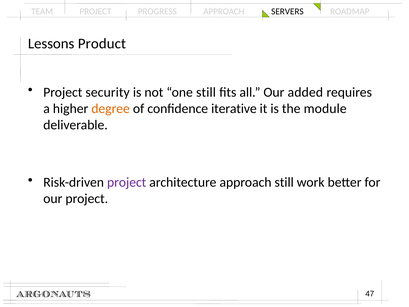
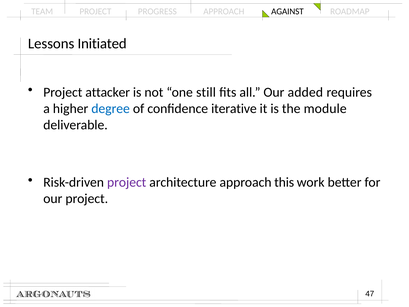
SERVERS: SERVERS -> AGAINST
Product: Product -> Initiated
security: security -> attacker
degree colour: orange -> blue
approach still: still -> this
